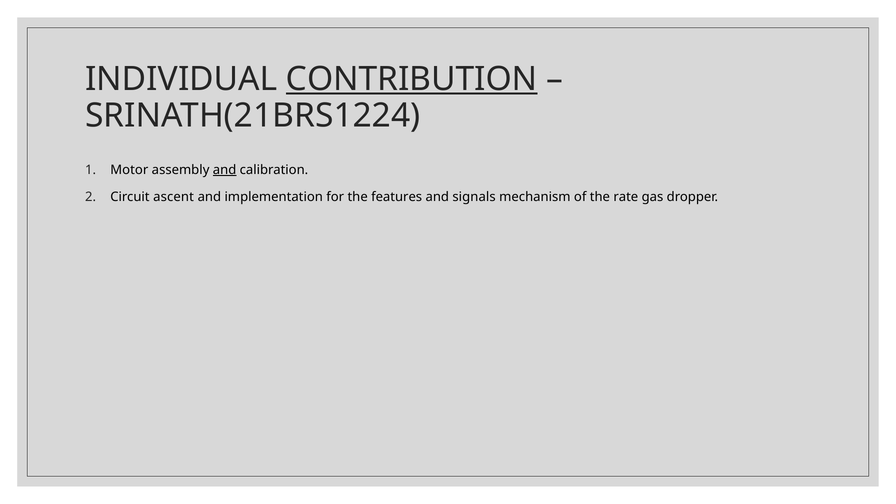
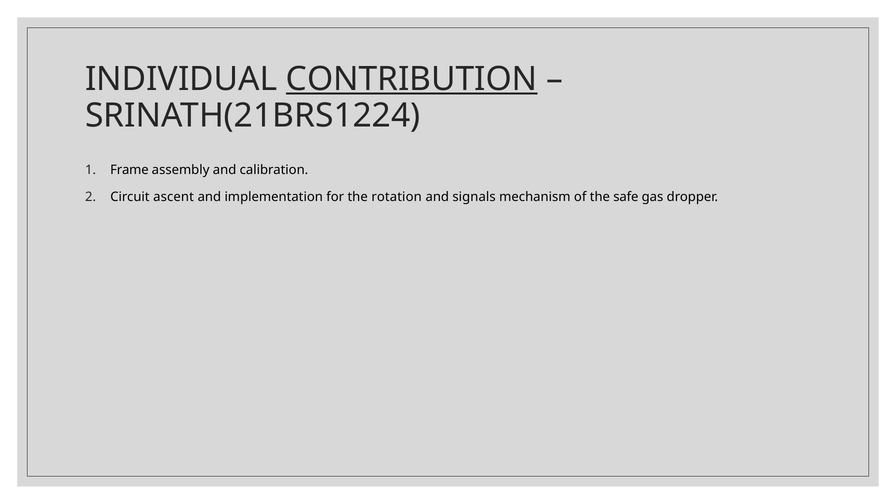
Motor: Motor -> Frame
and at (225, 170) underline: present -> none
features: features -> rotation
rate: rate -> safe
